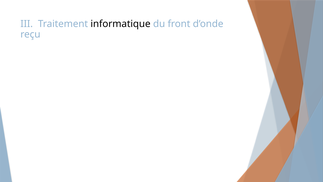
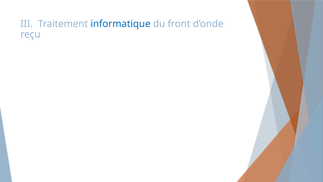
informatique colour: black -> blue
